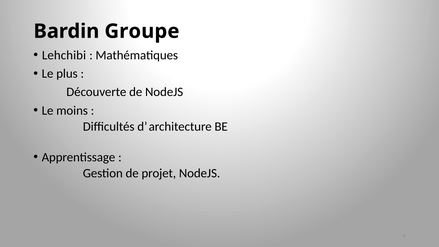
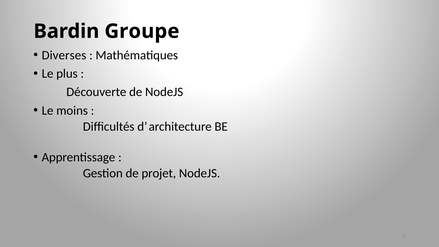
Lehchibi: Lehchibi -> Diverses
